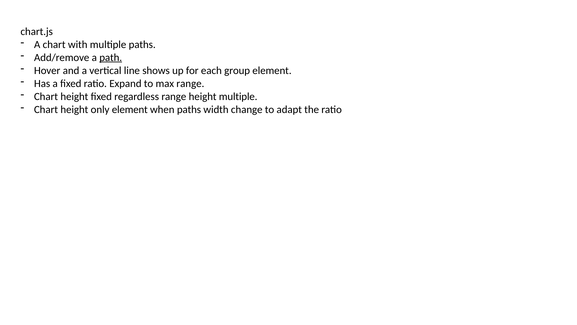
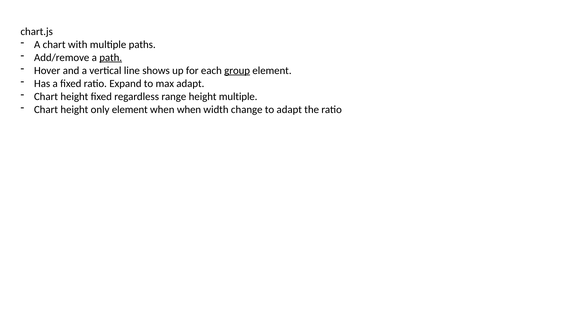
group underline: none -> present
max range: range -> adapt
when paths: paths -> when
